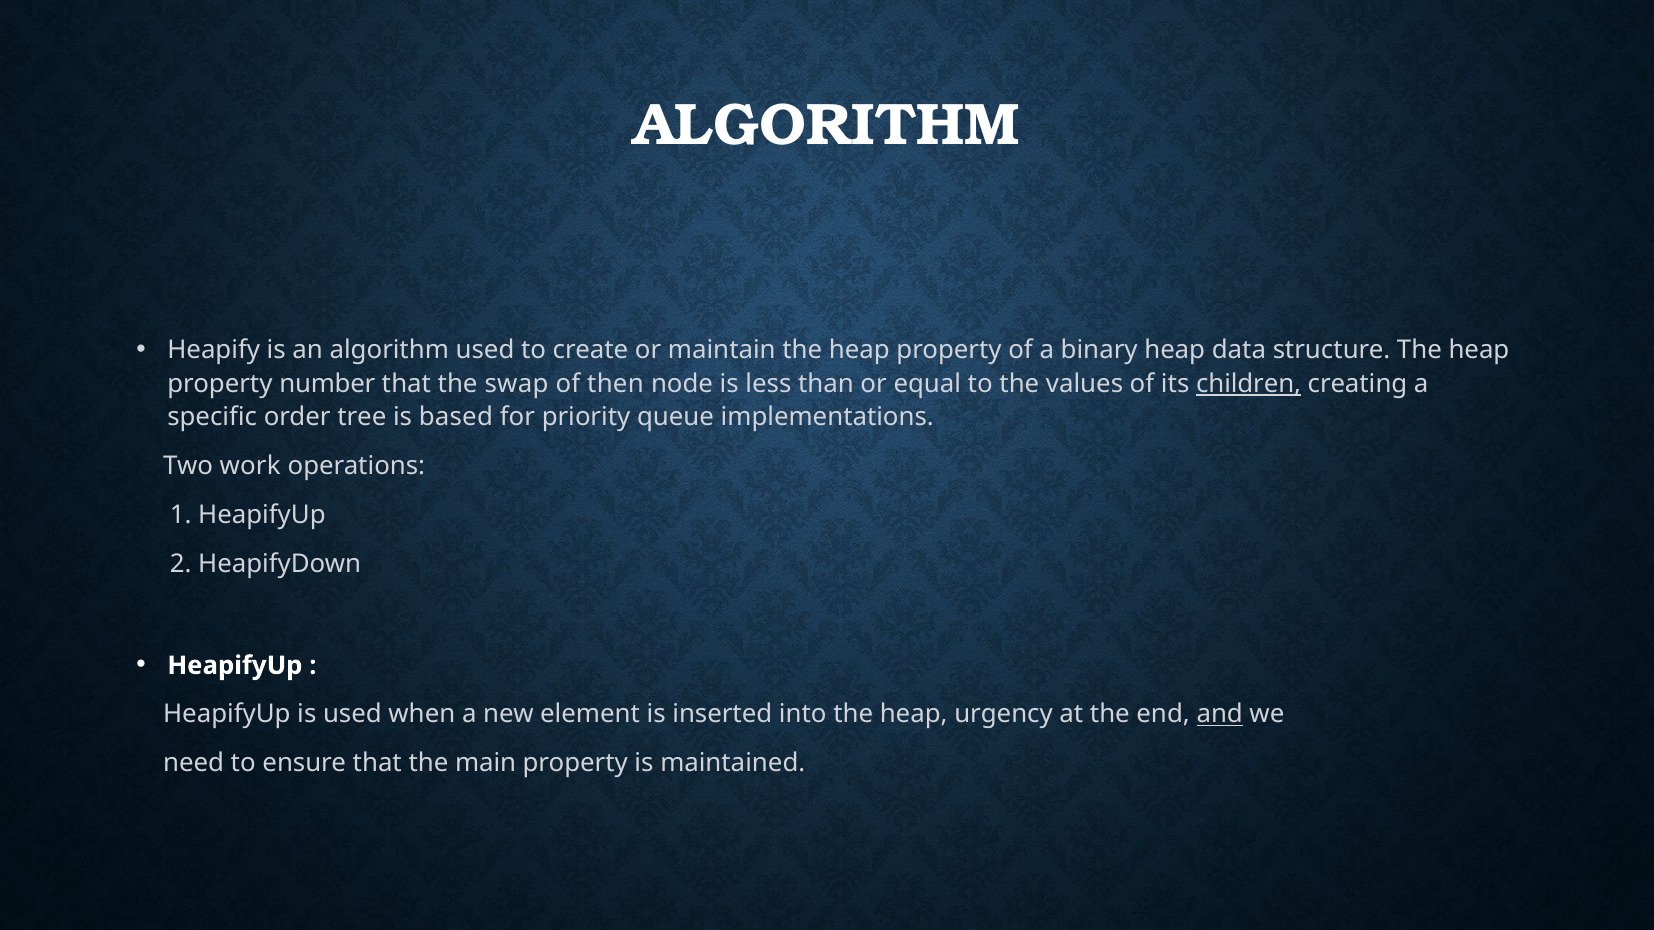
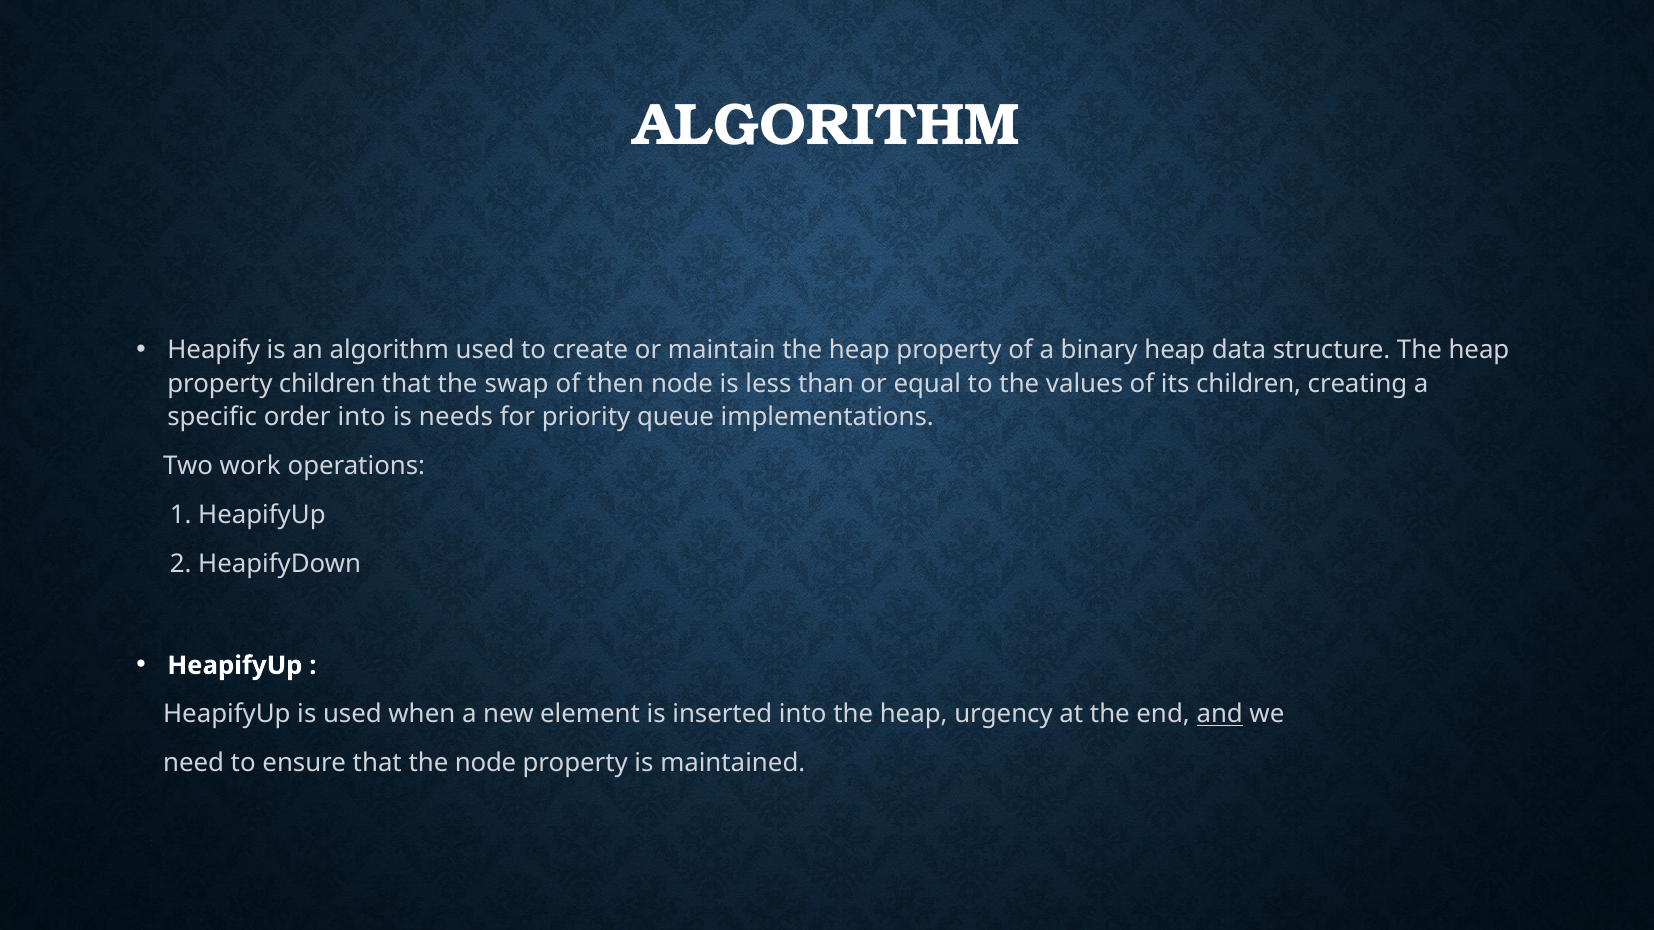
property number: number -> children
children at (1249, 384) underline: present -> none
order tree: tree -> into
based: based -> needs
the main: main -> node
